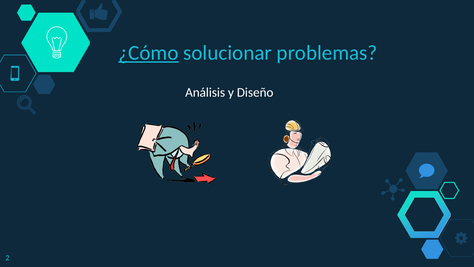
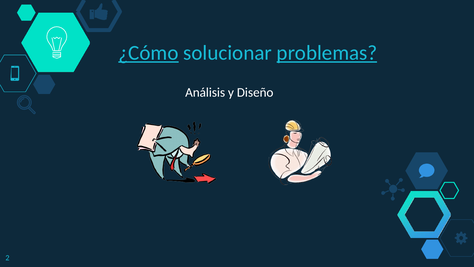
problemas underline: none -> present
